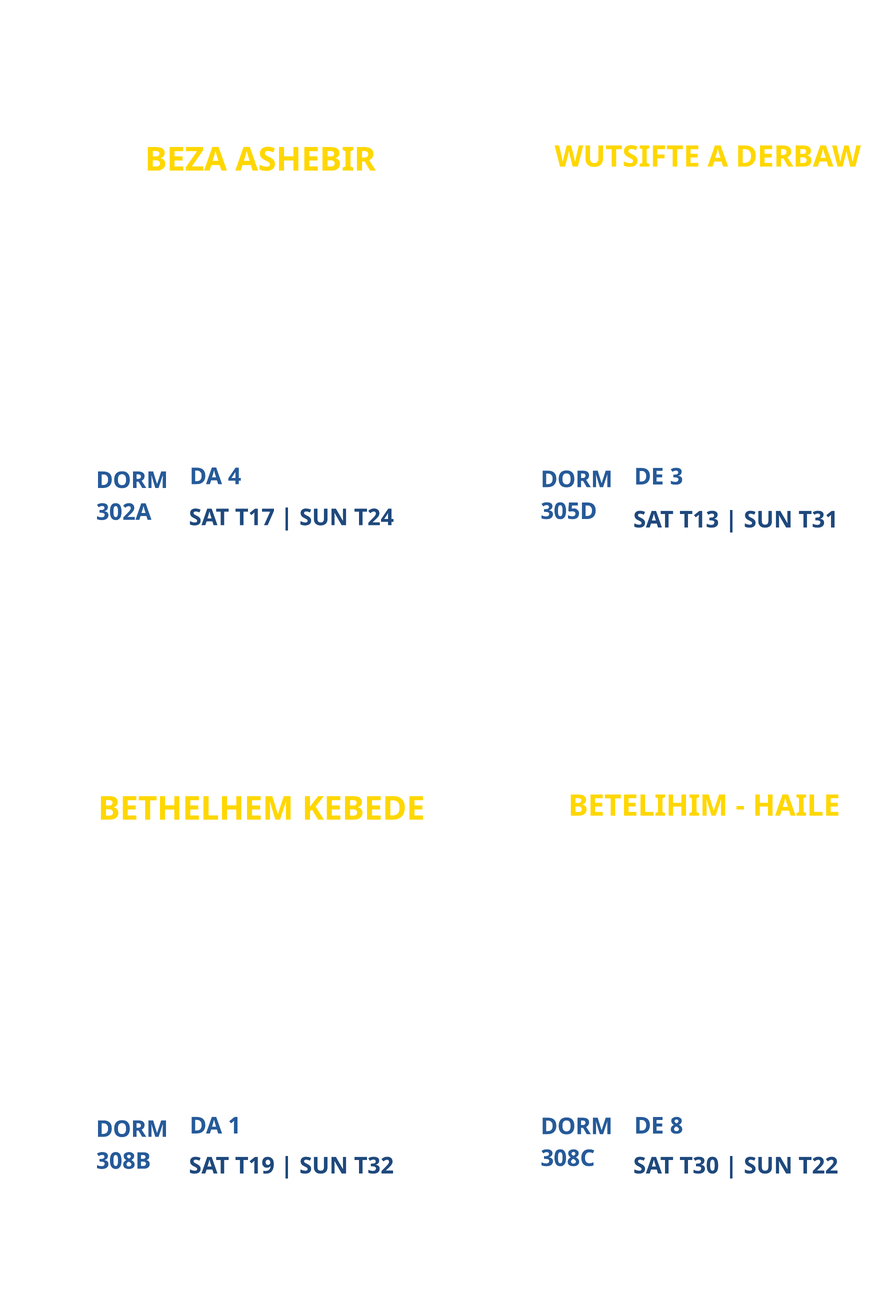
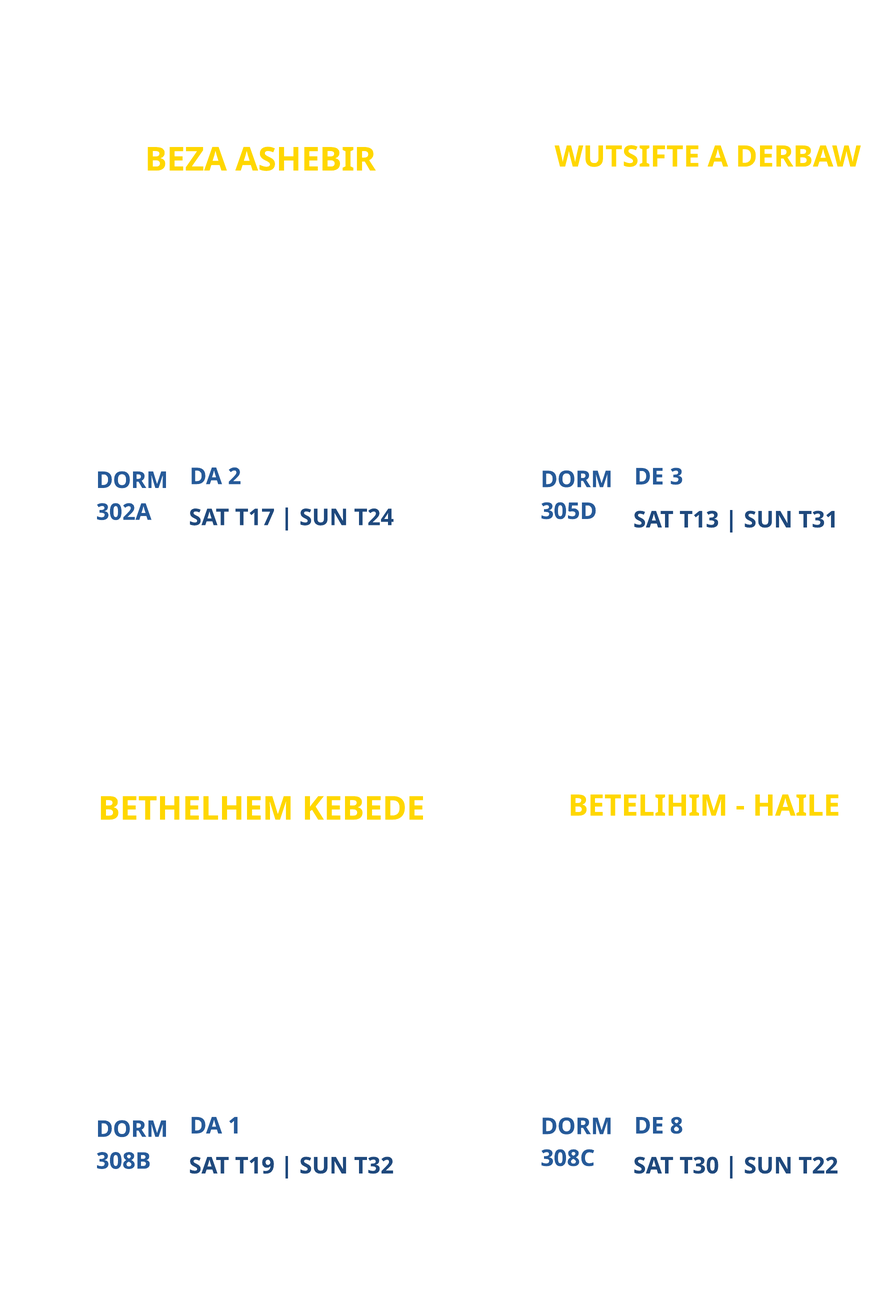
4: 4 -> 2
